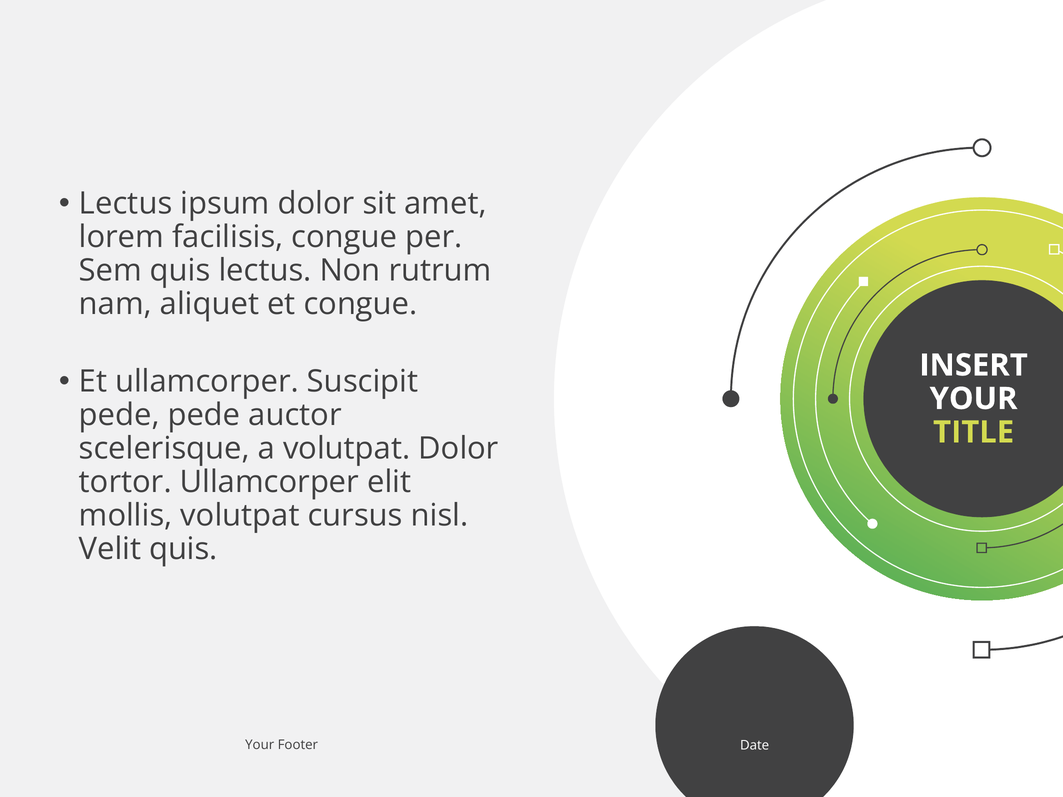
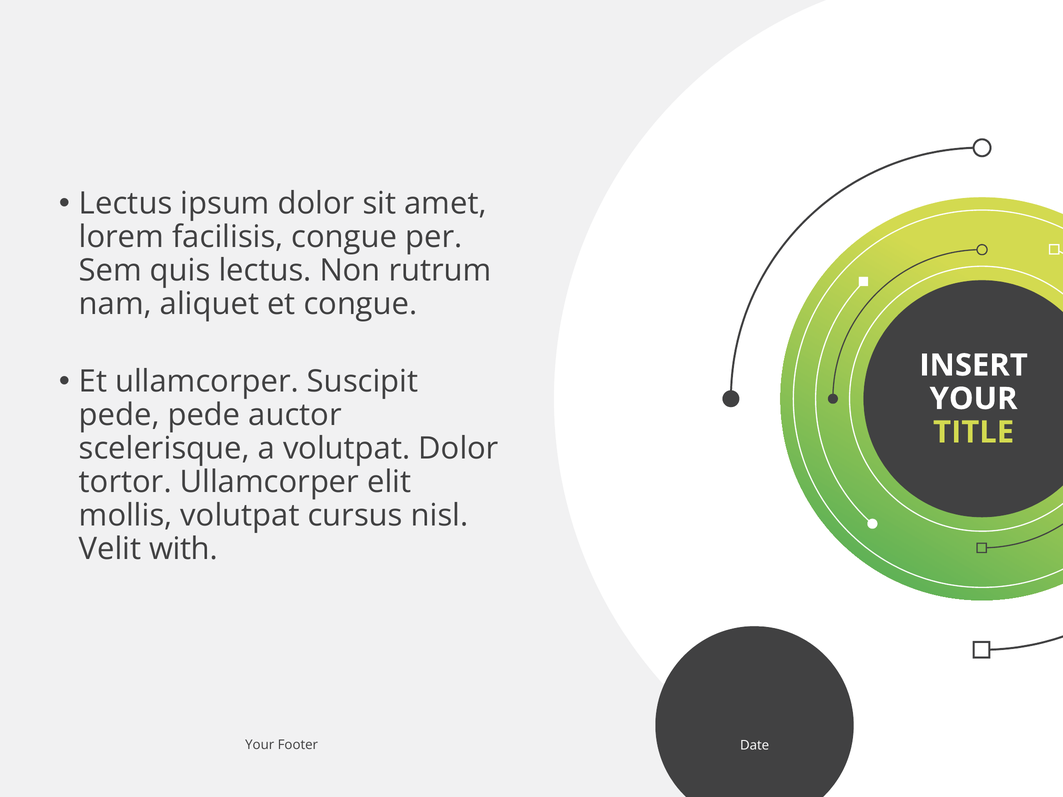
Velit quis: quis -> with
